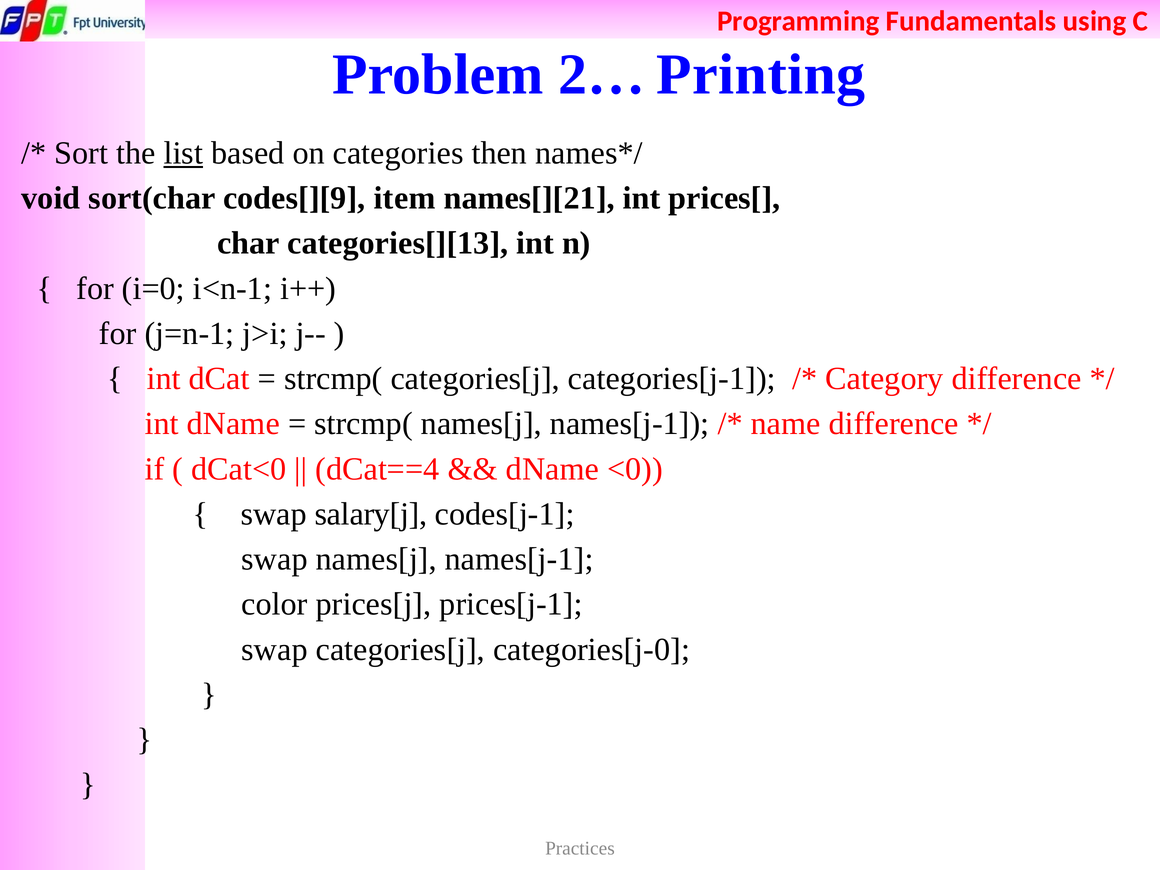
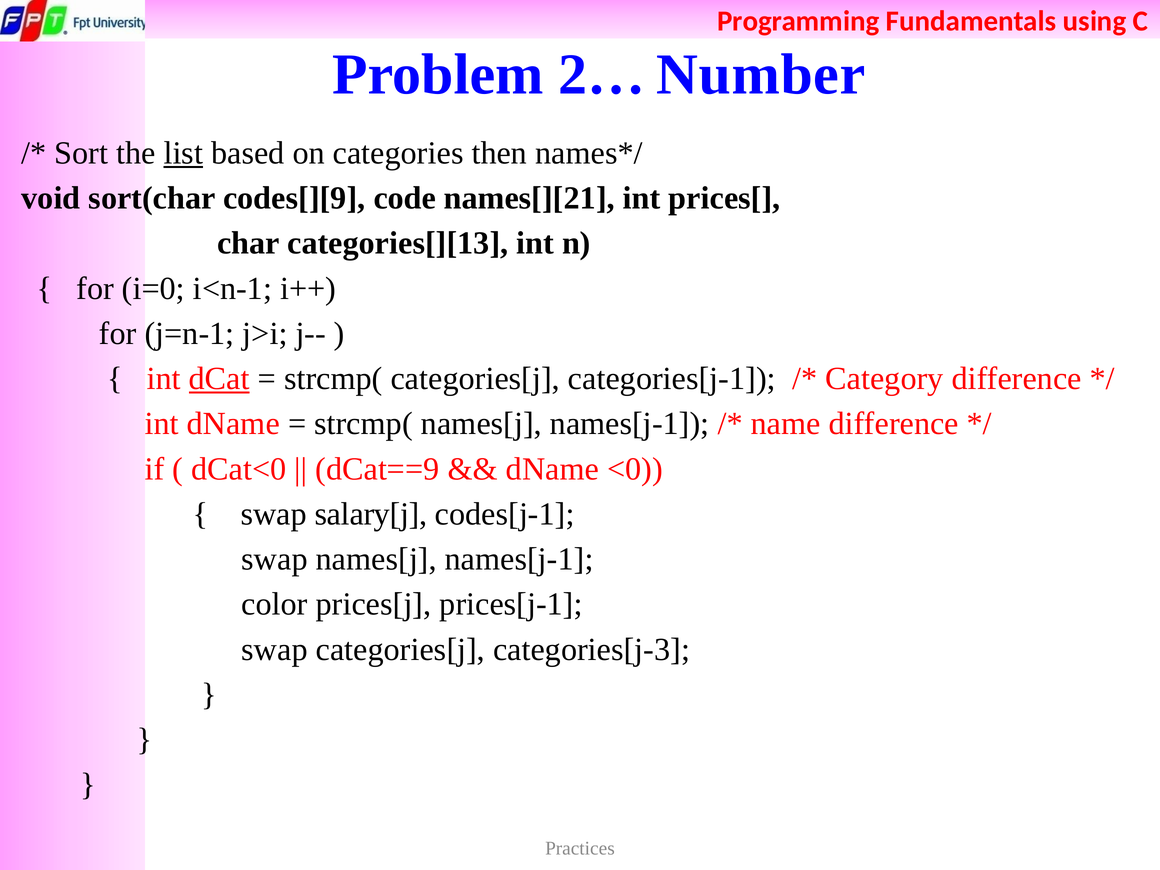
Printing: Printing -> Number
item: item -> code
dCat underline: none -> present
dCat==4: dCat==4 -> dCat==9
categories[j-0: categories[j-0 -> categories[j-3
